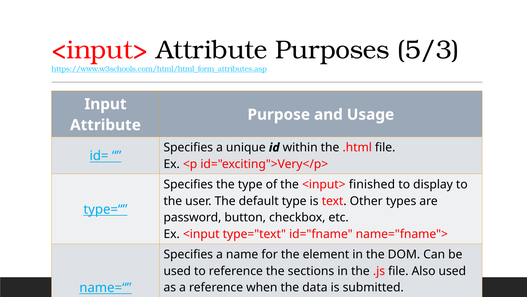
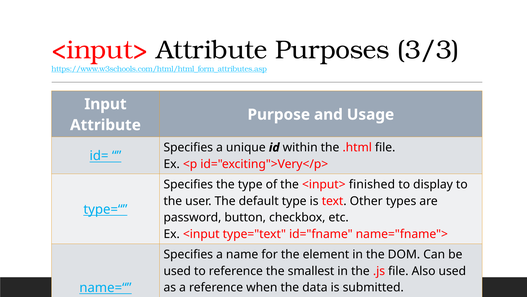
5/3: 5/3 -> 3/3
sections: sections -> smallest
